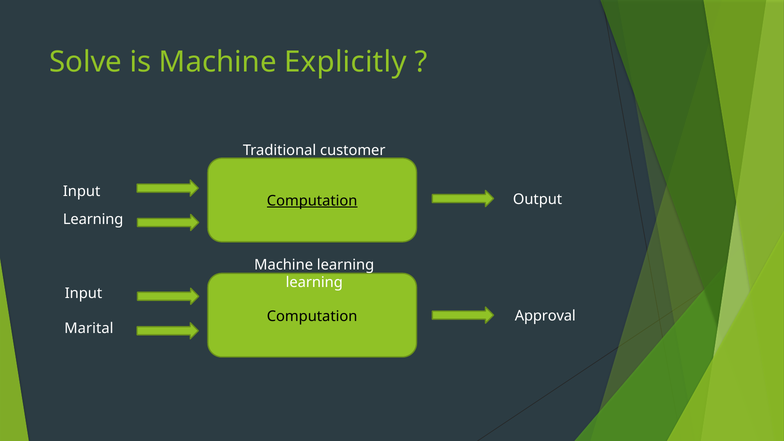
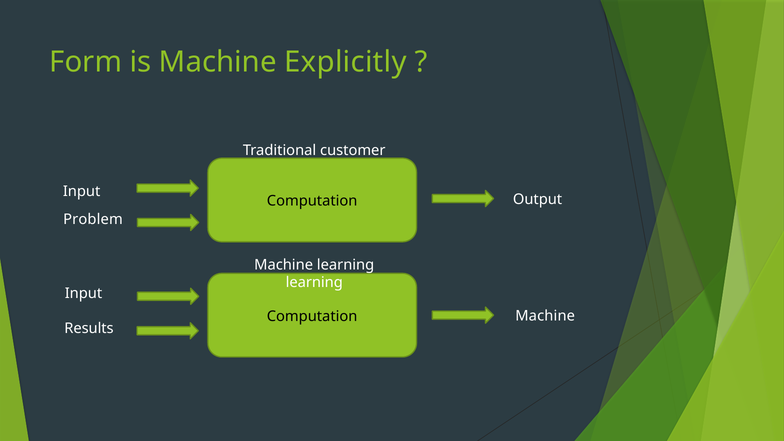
Solve: Solve -> Form
Computation at (312, 201) underline: present -> none
Learning at (93, 220): Learning -> Problem
Approval at (545, 316): Approval -> Machine
Marital: Marital -> Results
